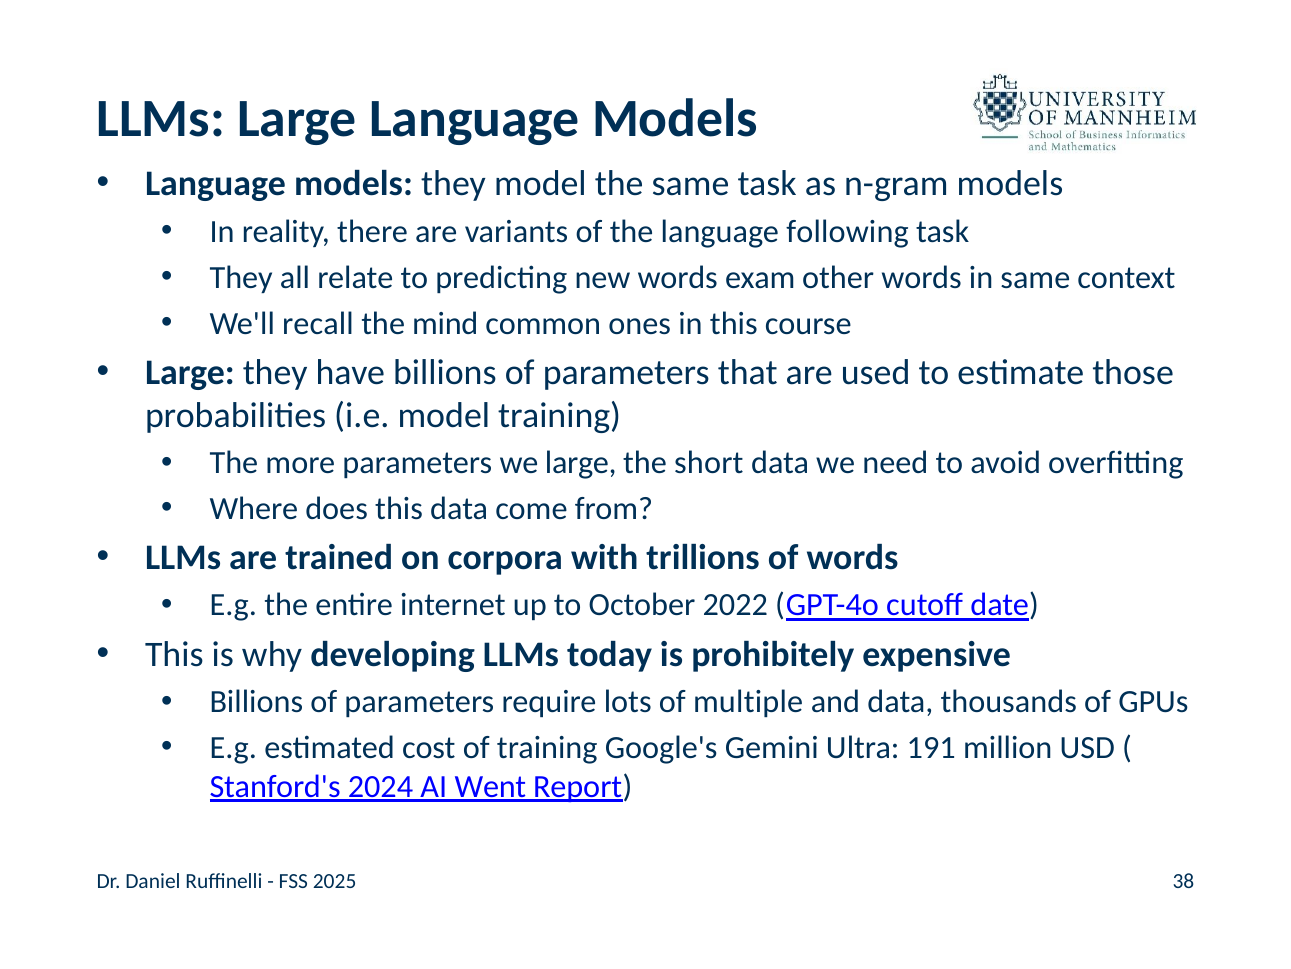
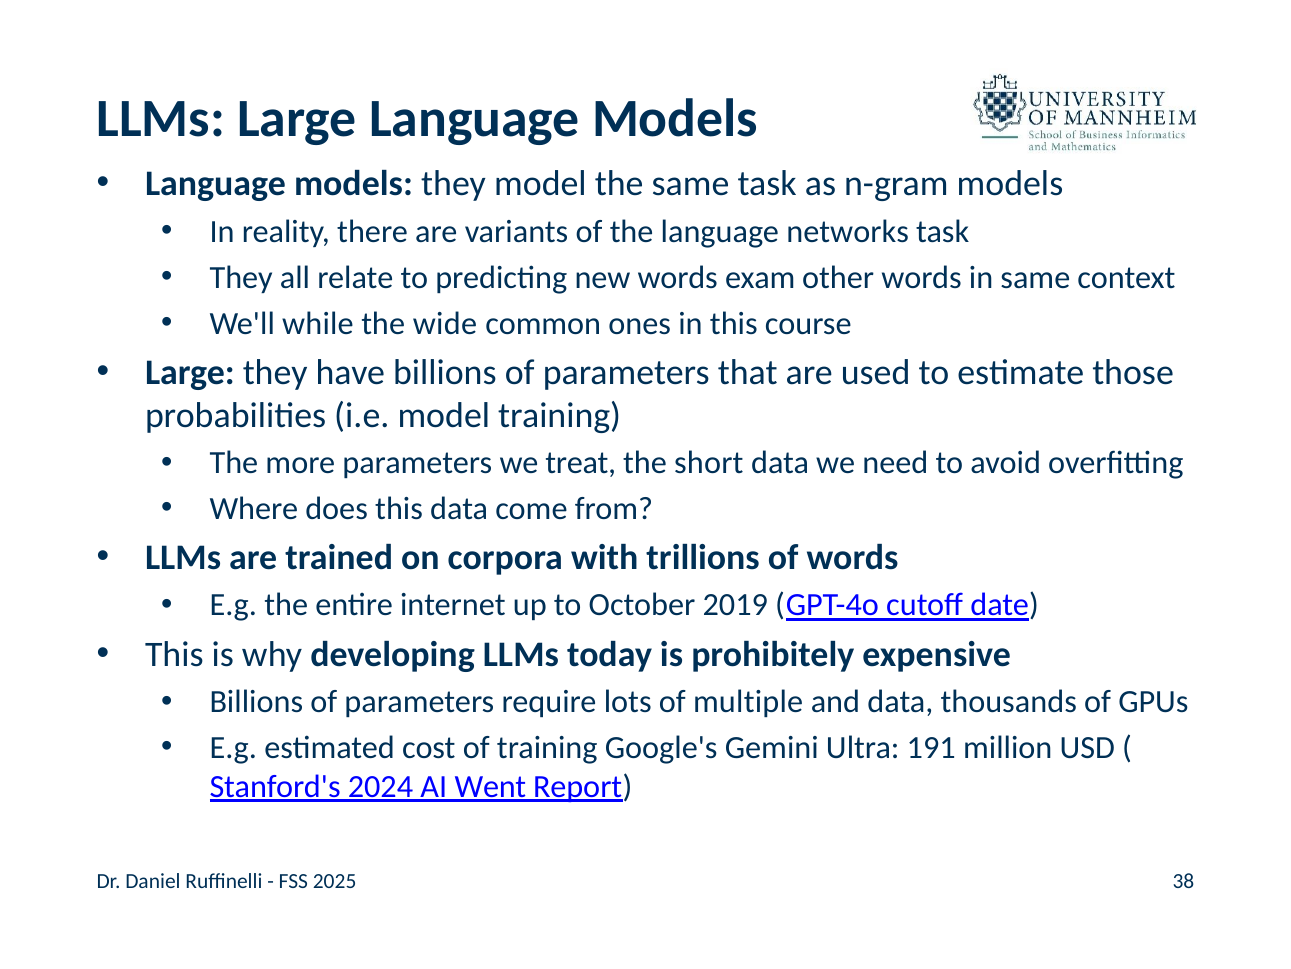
following: following -> networks
recall: recall -> while
mind: mind -> wide
we large: large -> treat
2022: 2022 -> 2019
